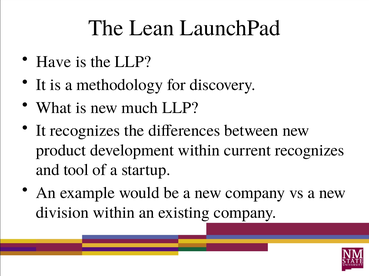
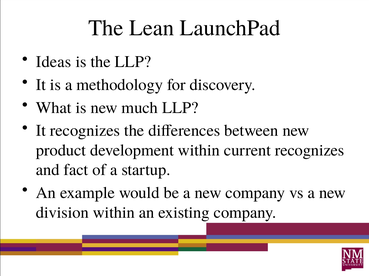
Have: Have -> Ideas
tool: tool -> fact
